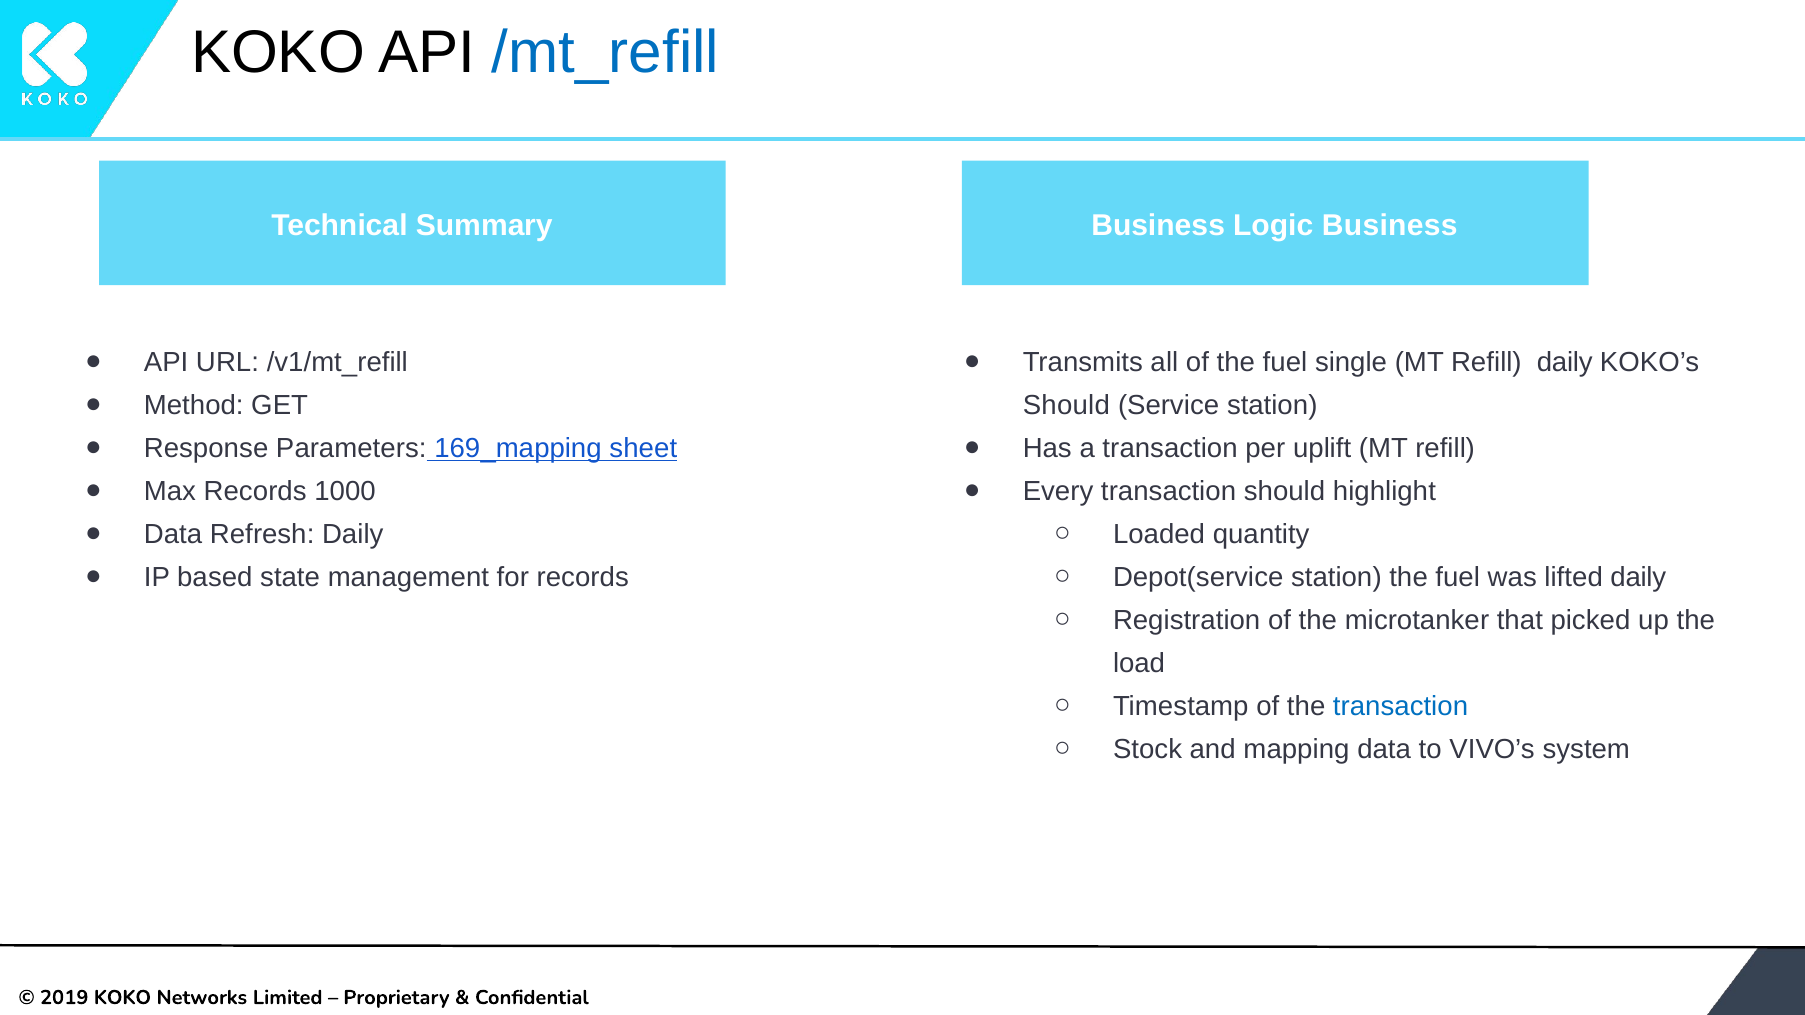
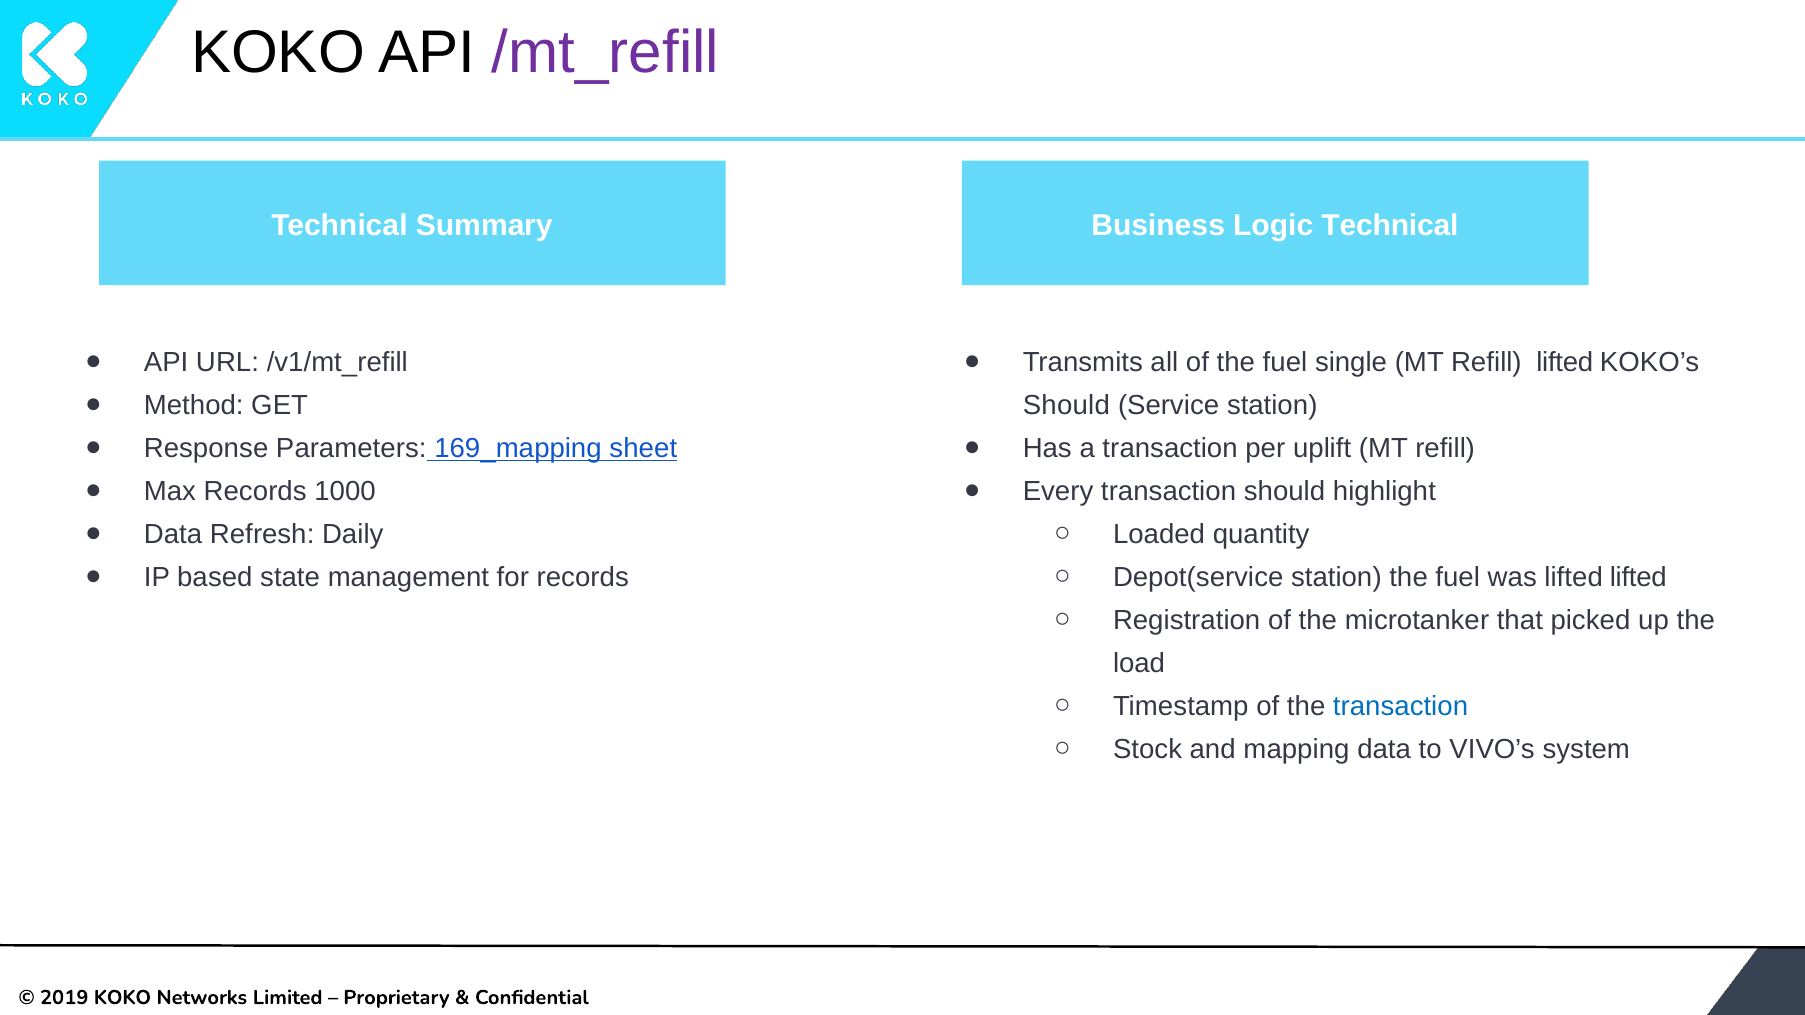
/mt_refill colour: blue -> purple
Logic Business: Business -> Technical
Refill daily: daily -> lifted
lifted daily: daily -> lifted
